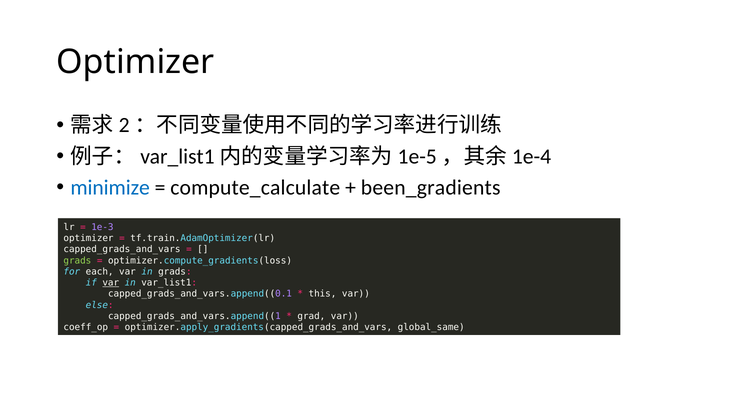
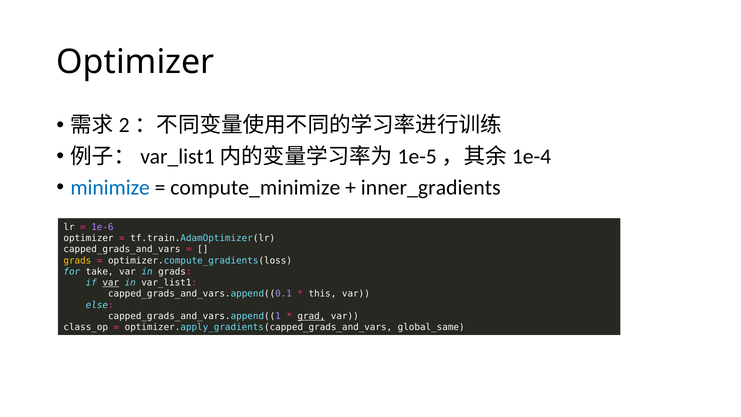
compute_calculate: compute_calculate -> compute_minimize
been_gradients: been_gradients -> inner_gradients
1e-3: 1e-3 -> 1e-6
grads at (77, 260) colour: light green -> yellow
each: each -> take
grad underline: none -> present
coeff_op: coeff_op -> class_op
